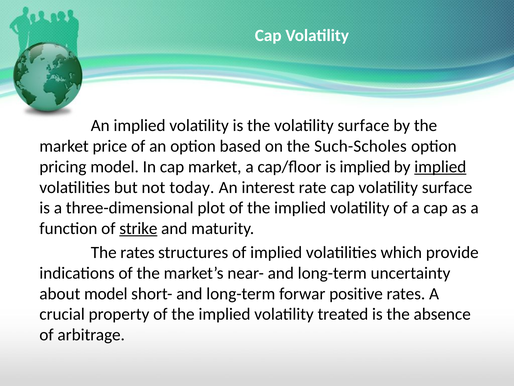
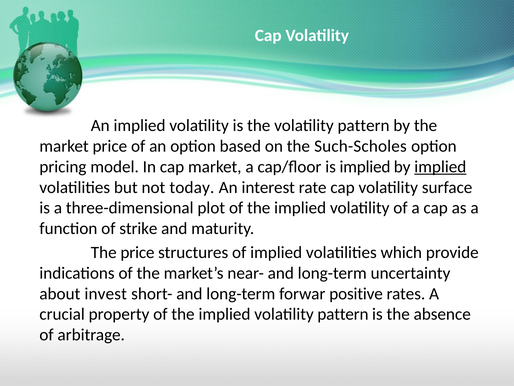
the volatility surface: surface -> pattern
strike underline: present -> none
The rates: rates -> price
about model: model -> invest
implied volatility treated: treated -> pattern
